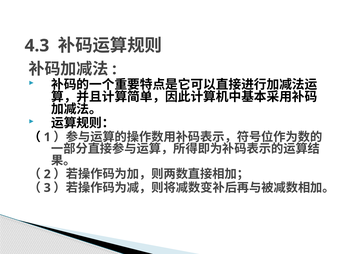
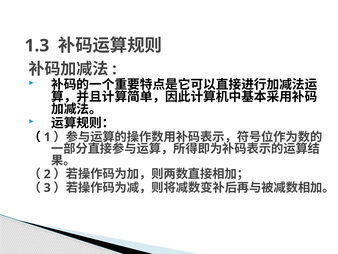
4.3: 4.3 -> 1.3
